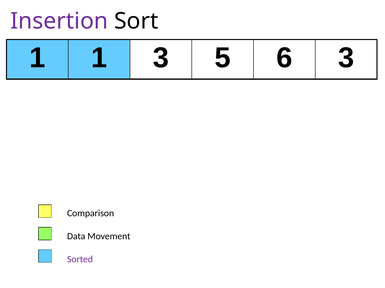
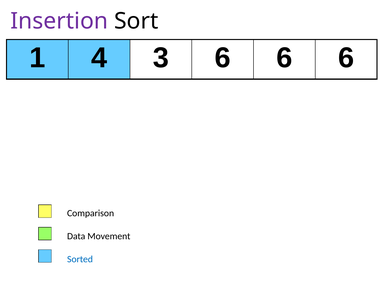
1 1: 1 -> 4
3 5: 5 -> 6
3 at (346, 58): 3 -> 6
Sorted colour: purple -> blue
